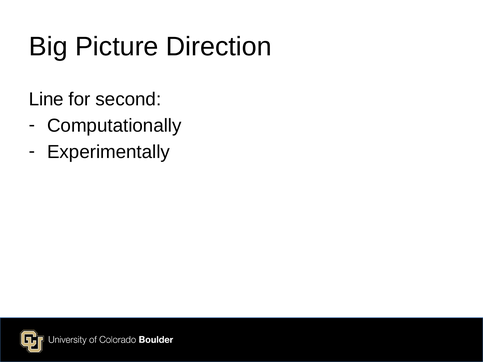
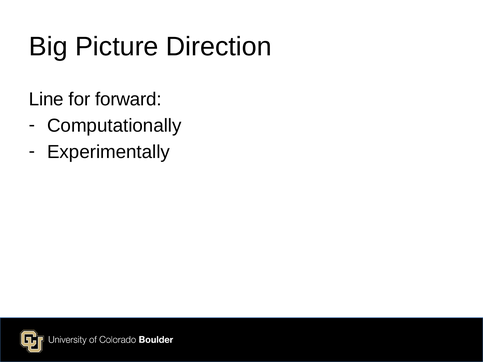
second: second -> forward
